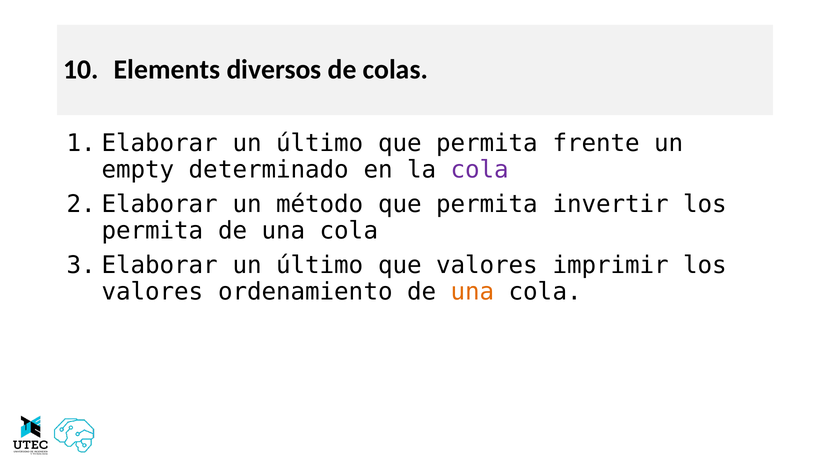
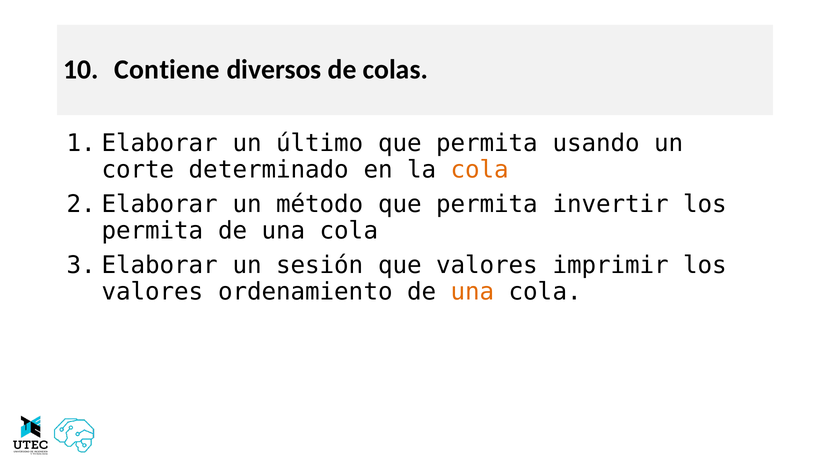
Elements: Elements -> Contiene
frente: frente -> usando
empty: empty -> corte
cola at (480, 170) colour: purple -> orange
último at (320, 265): último -> sesión
